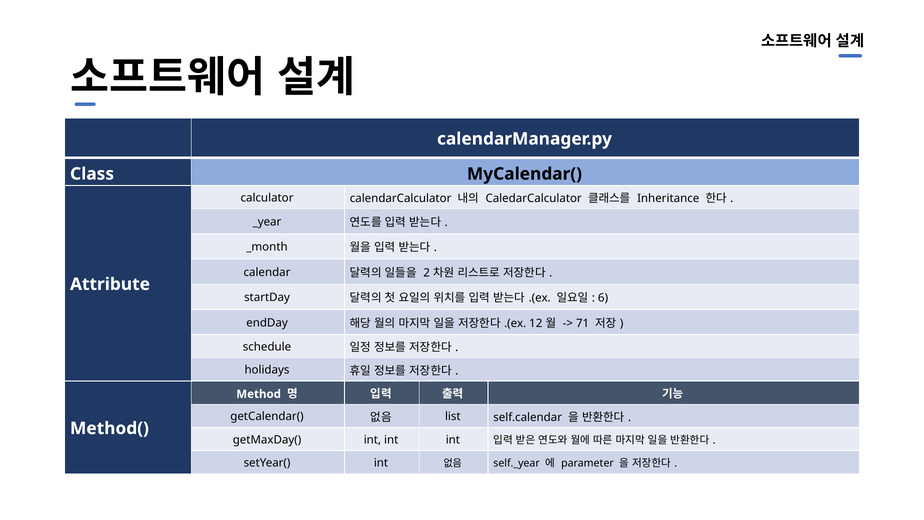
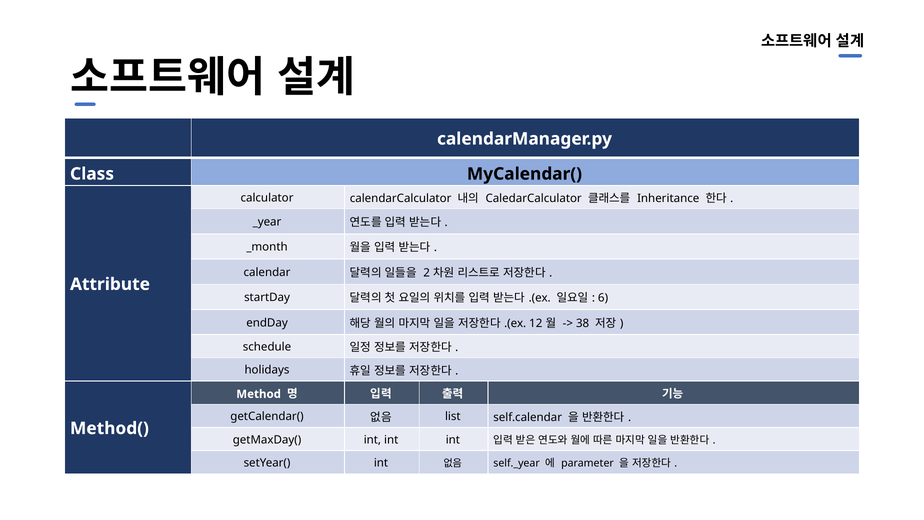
71: 71 -> 38
